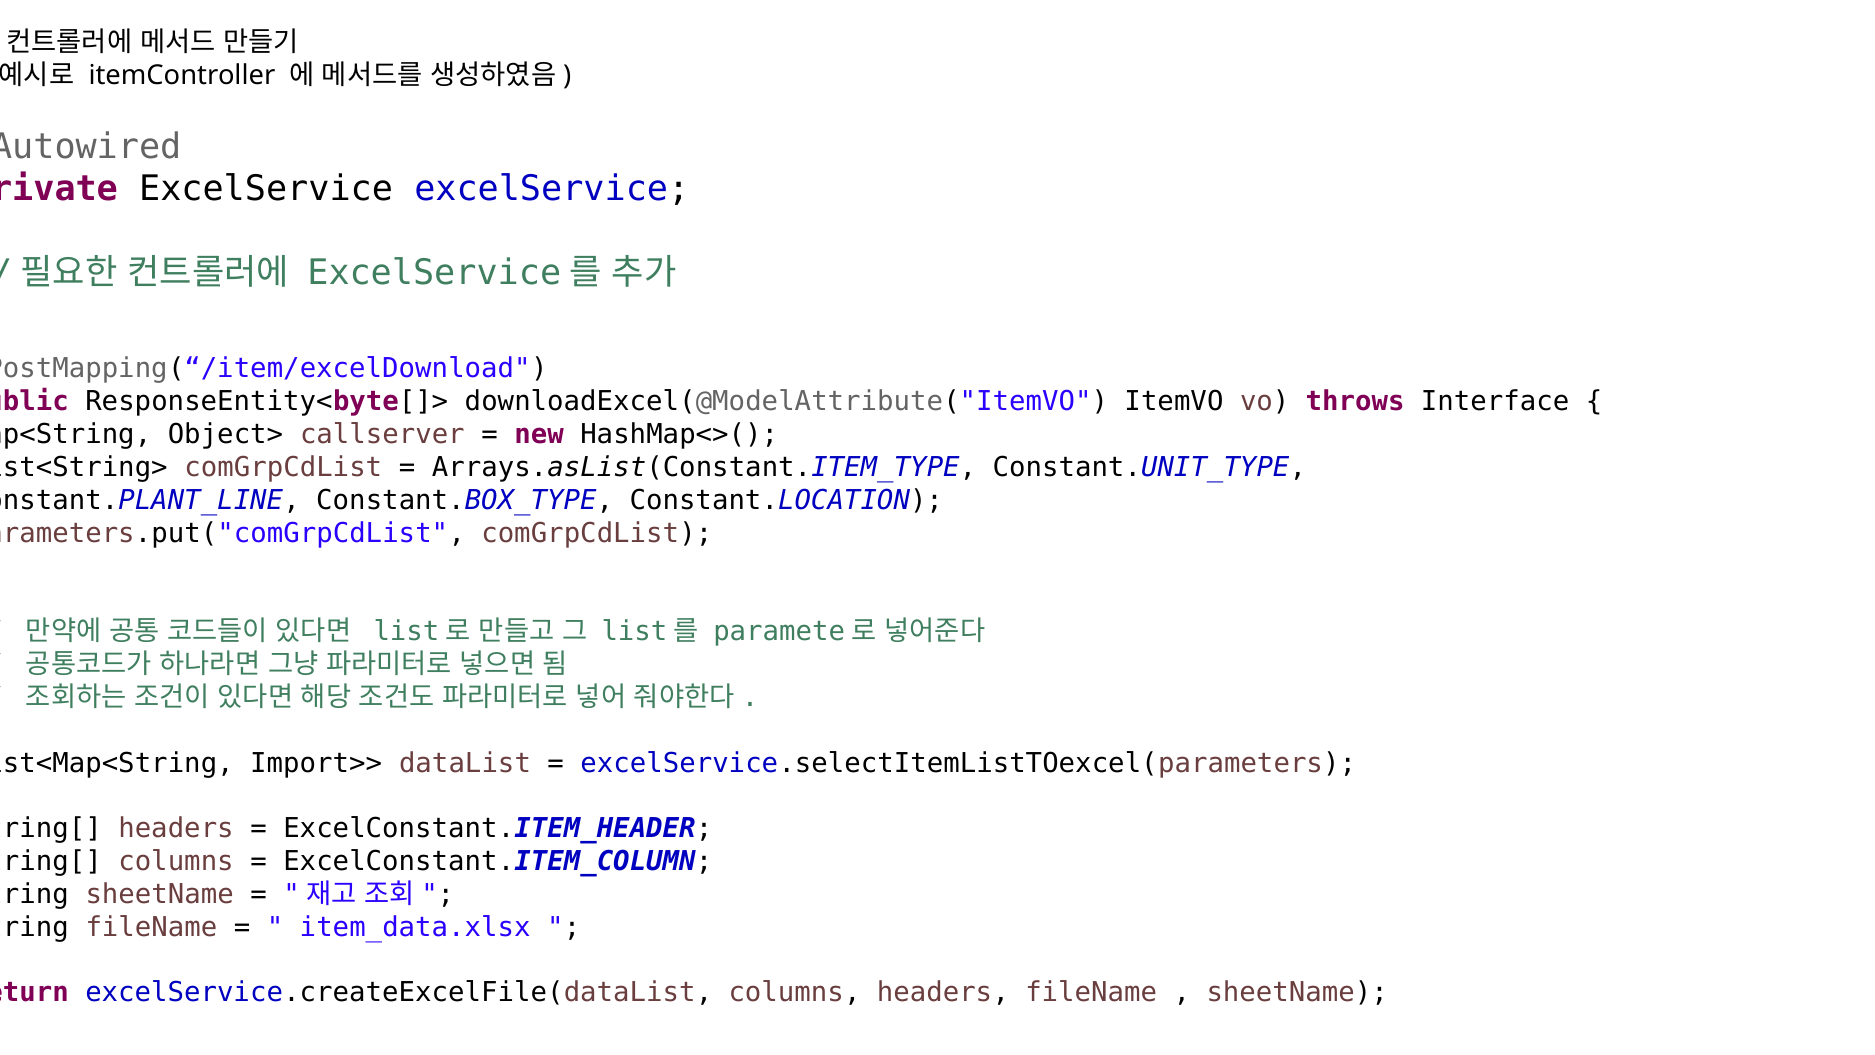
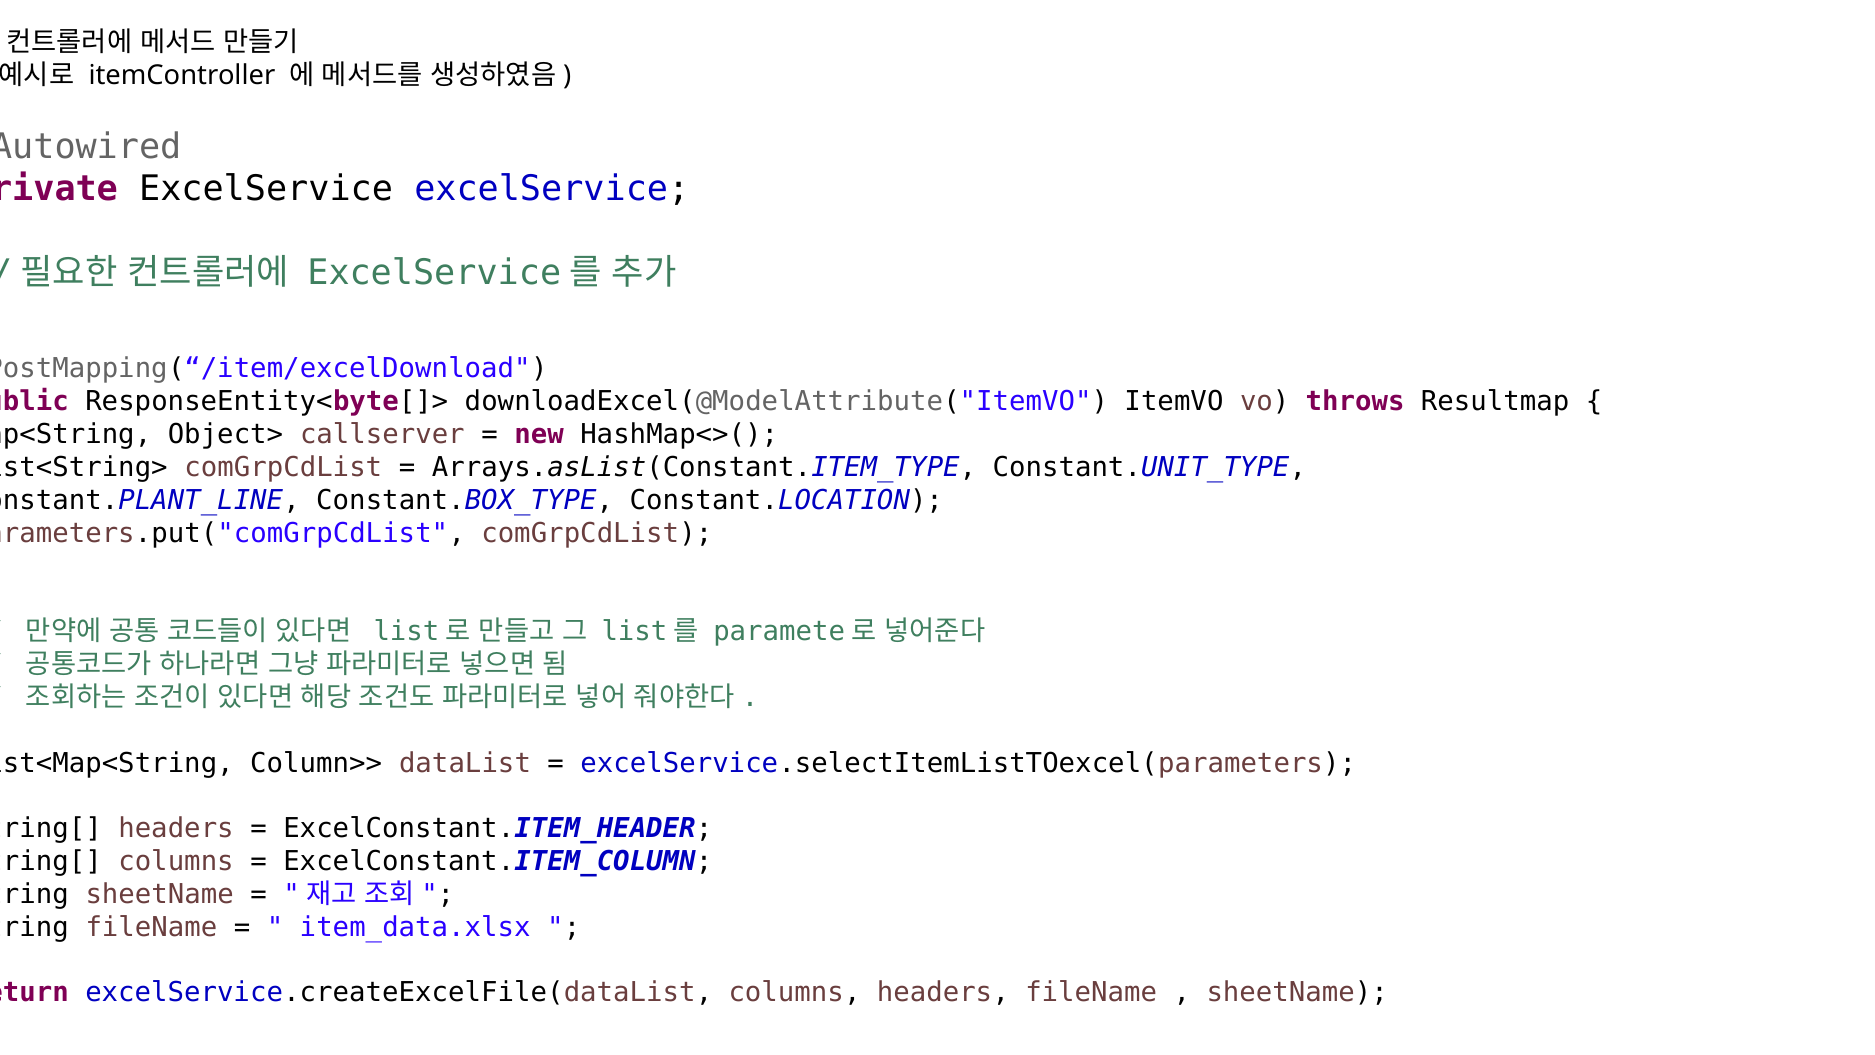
Interface: Interface -> Resultmap
Import>>: Import>> -> Column>>
